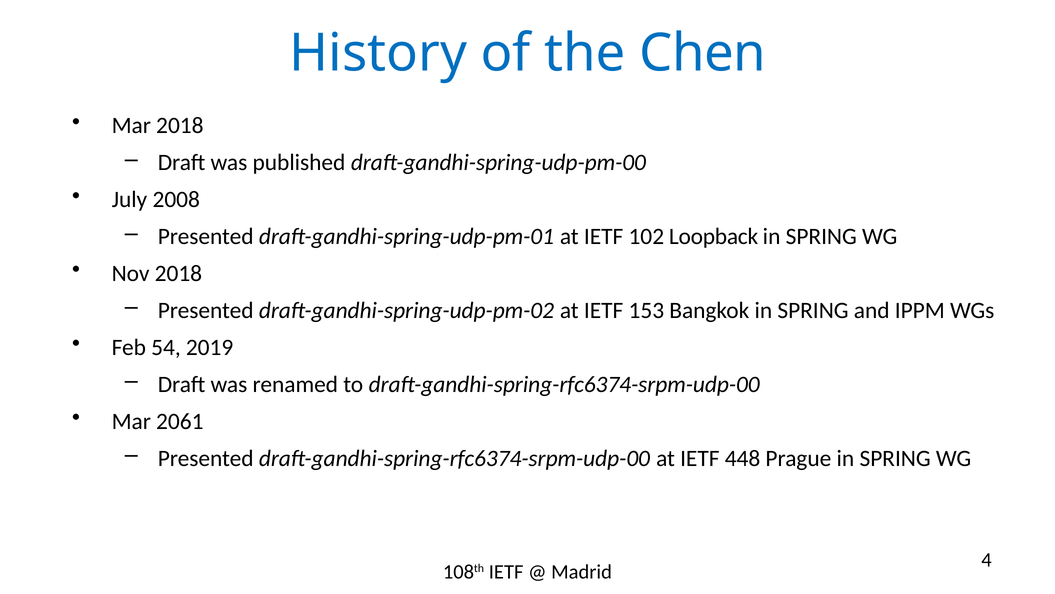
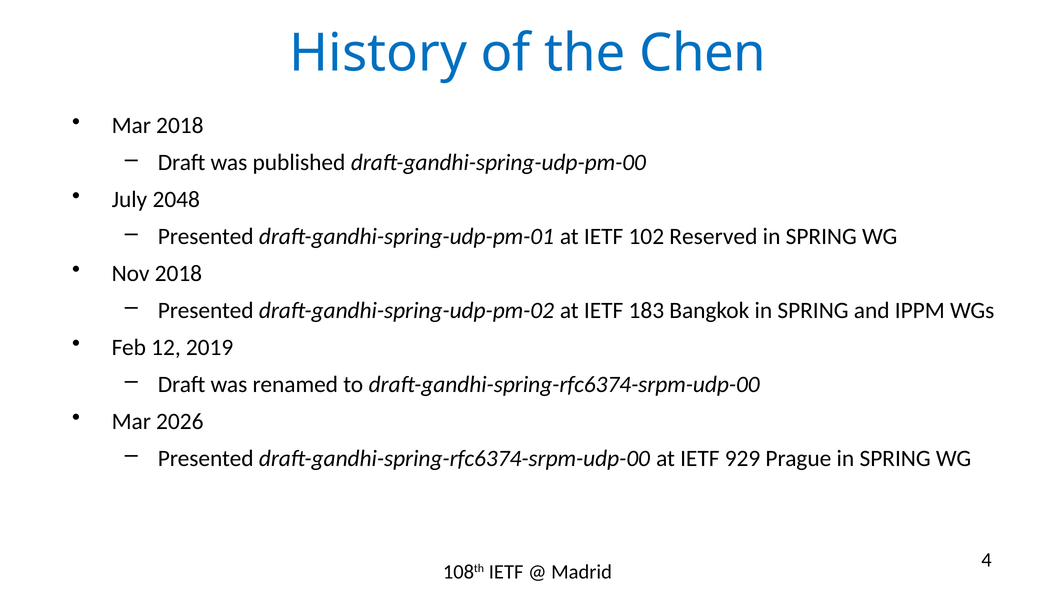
2008: 2008 -> 2048
Loopback: Loopback -> Reserved
153: 153 -> 183
54: 54 -> 12
2061: 2061 -> 2026
448: 448 -> 929
